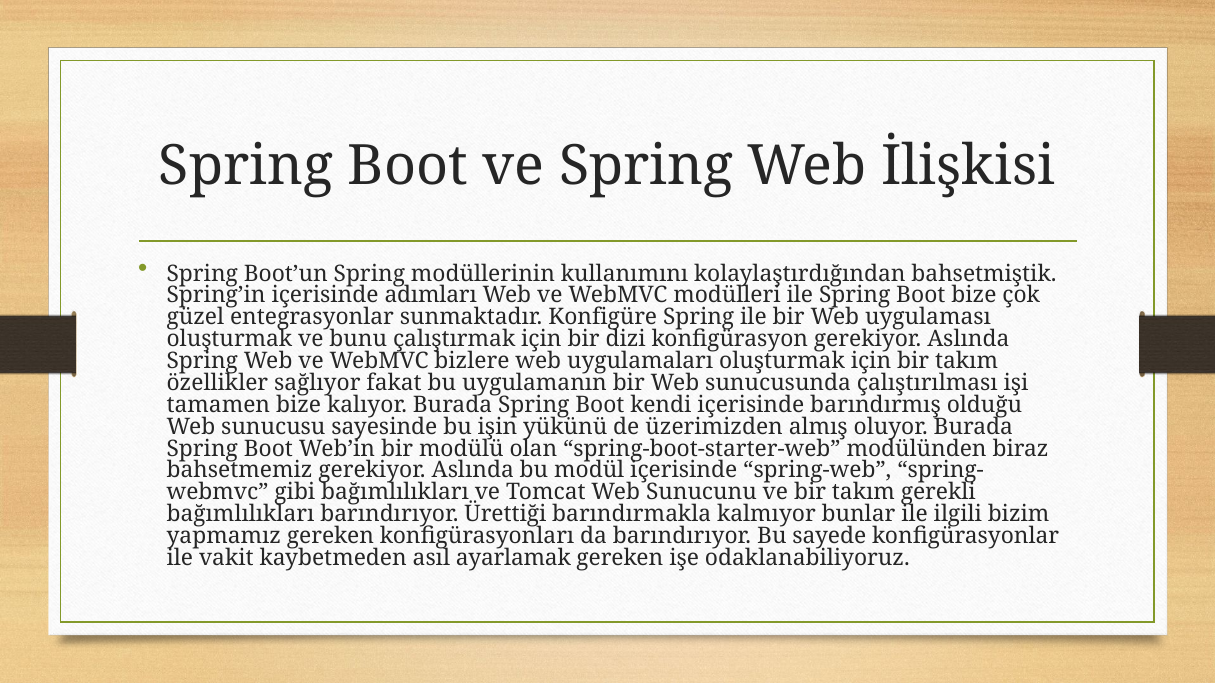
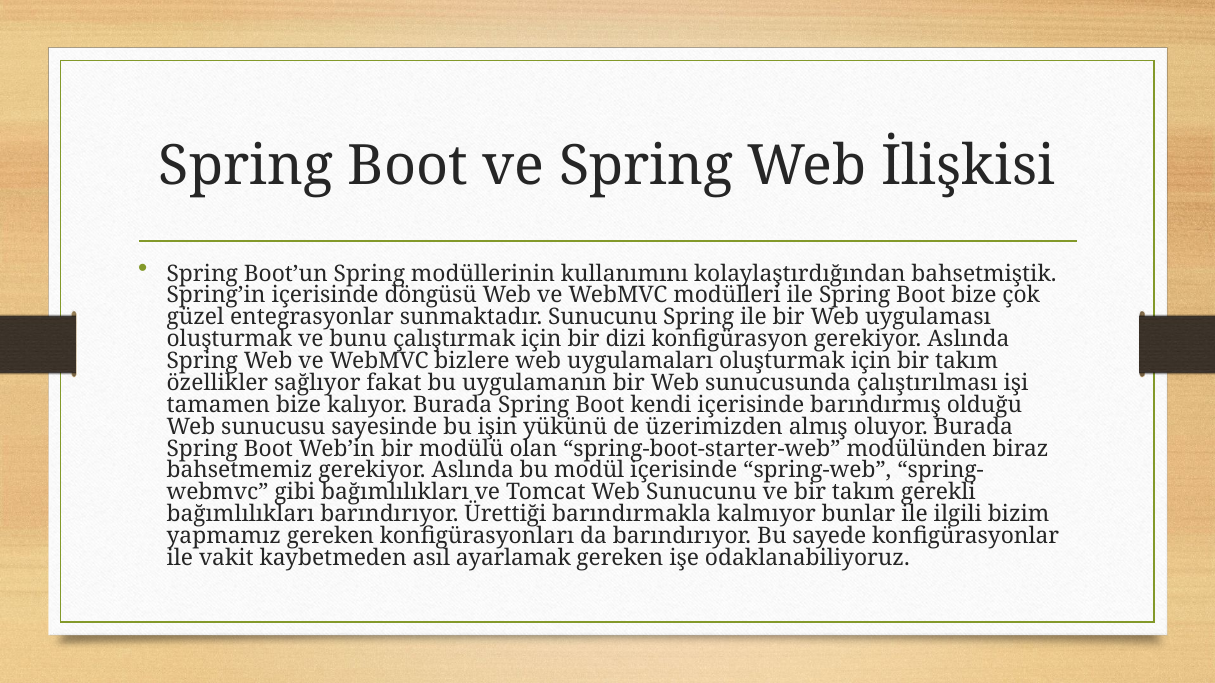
adımları: adımları -> döngüsü
sunmaktadır Konfigüre: Konfigüre -> Sunucunu
